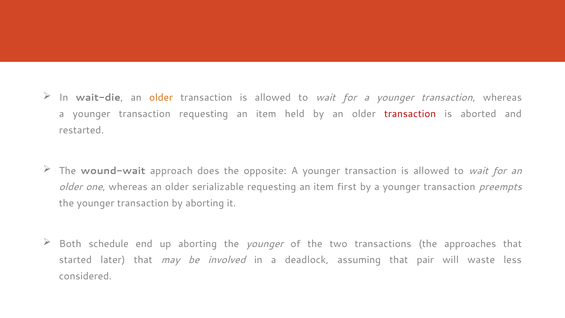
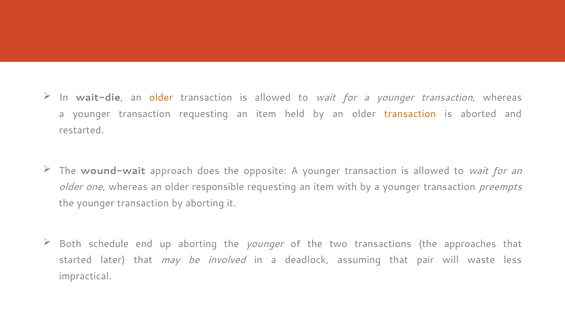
transaction at (410, 114) colour: red -> orange
serializable: serializable -> responsible
first: first -> with
considered: considered -> impractical
